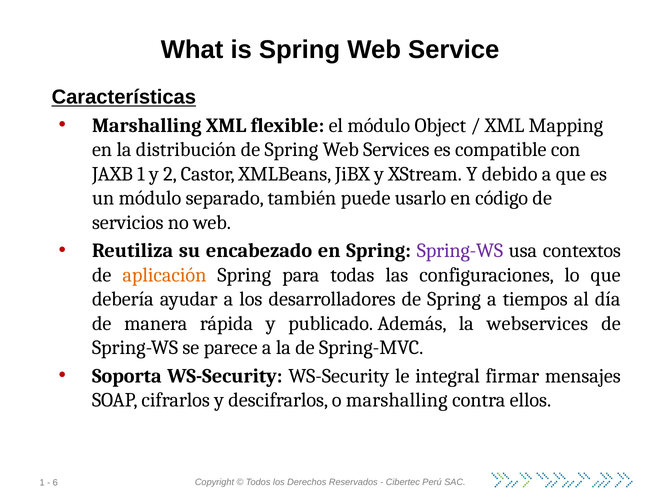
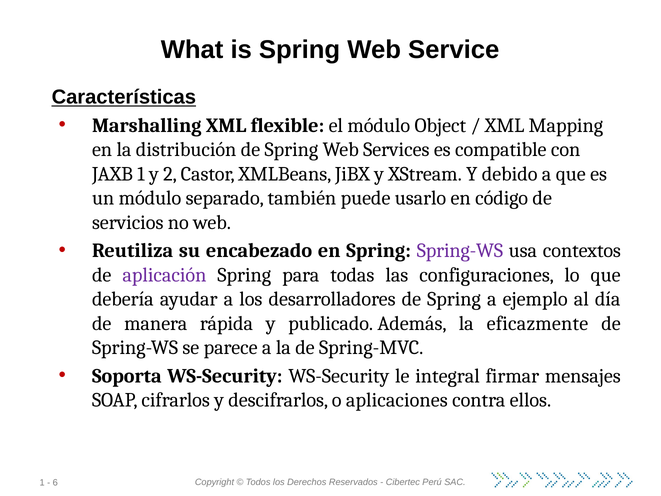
aplicación colour: orange -> purple
tiempos: tiempos -> ejemplo
webservices: webservices -> eficazmente
o marshalling: marshalling -> aplicaciones
